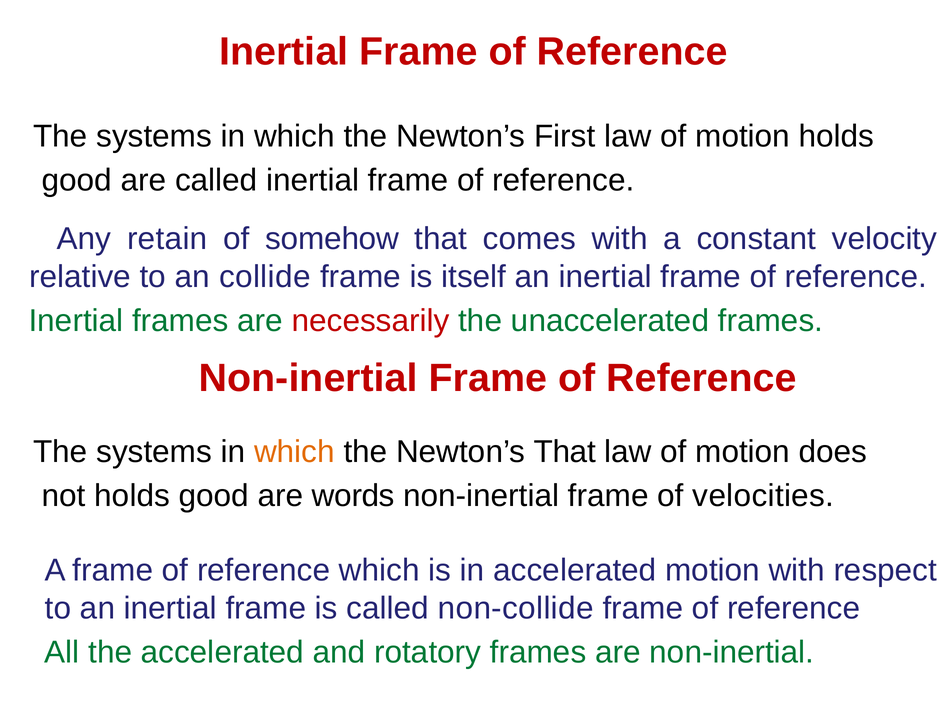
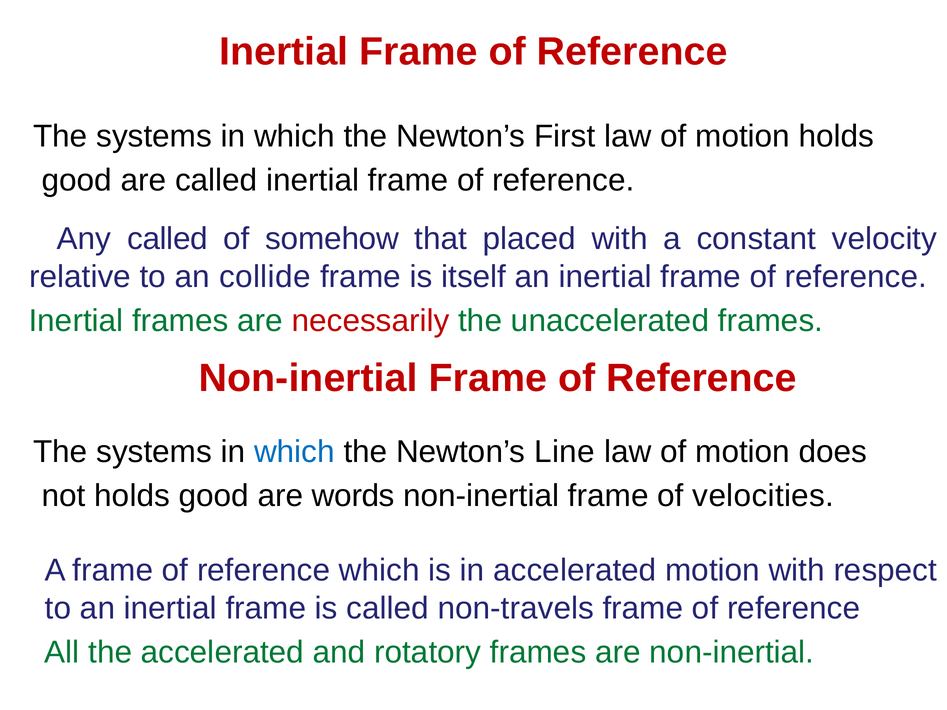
Any retain: retain -> called
comes: comes -> placed
which at (294, 452) colour: orange -> blue
Newton’s That: That -> Line
non-collide: non-collide -> non-travels
